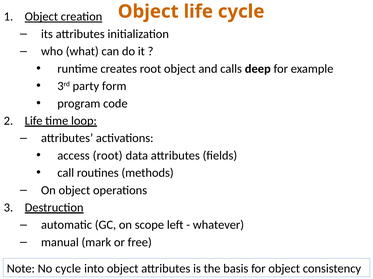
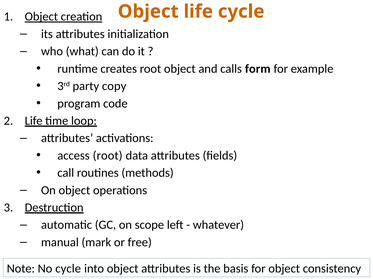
deep: deep -> form
form: form -> copy
